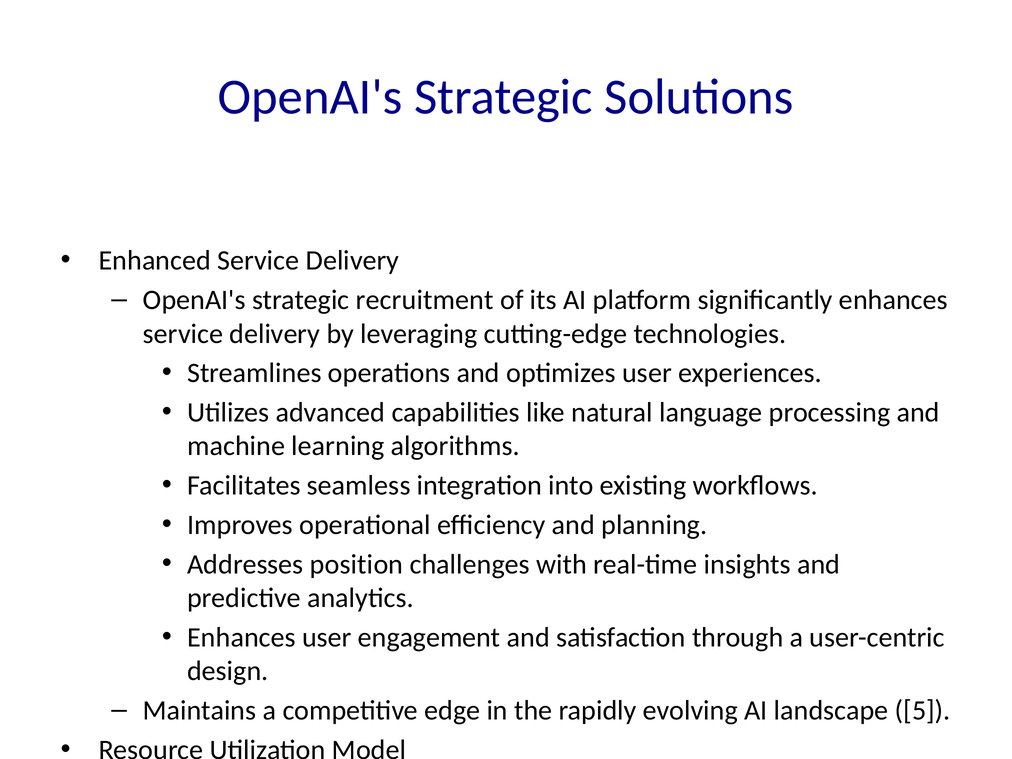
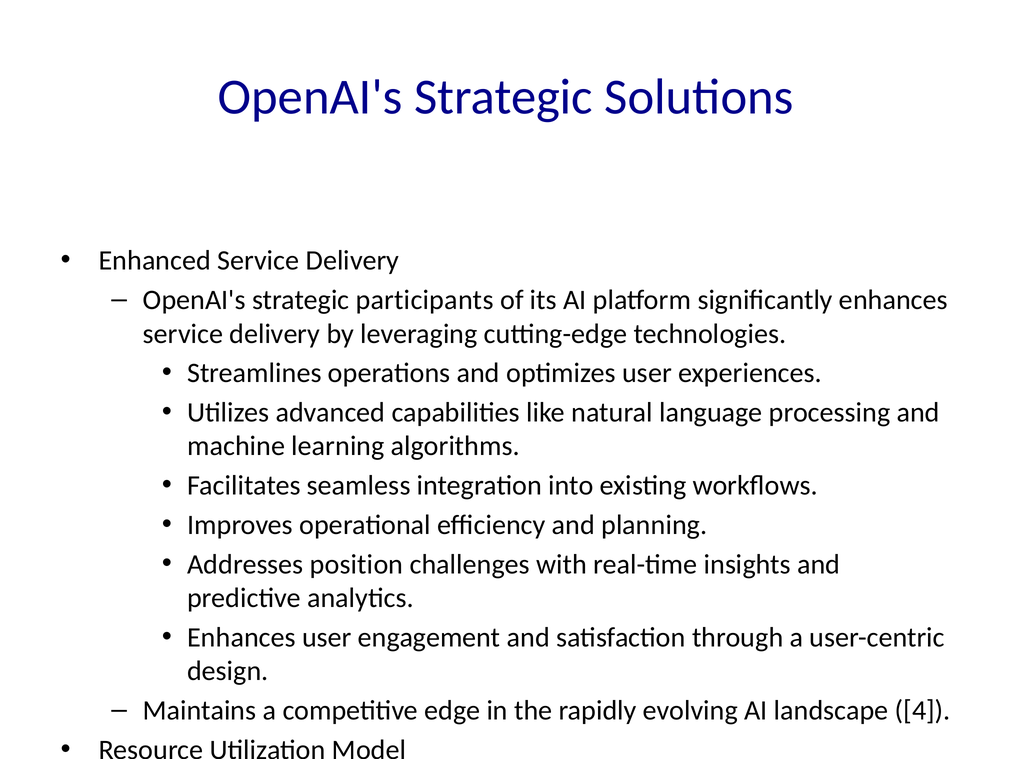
recruitment: recruitment -> participants
5: 5 -> 4
